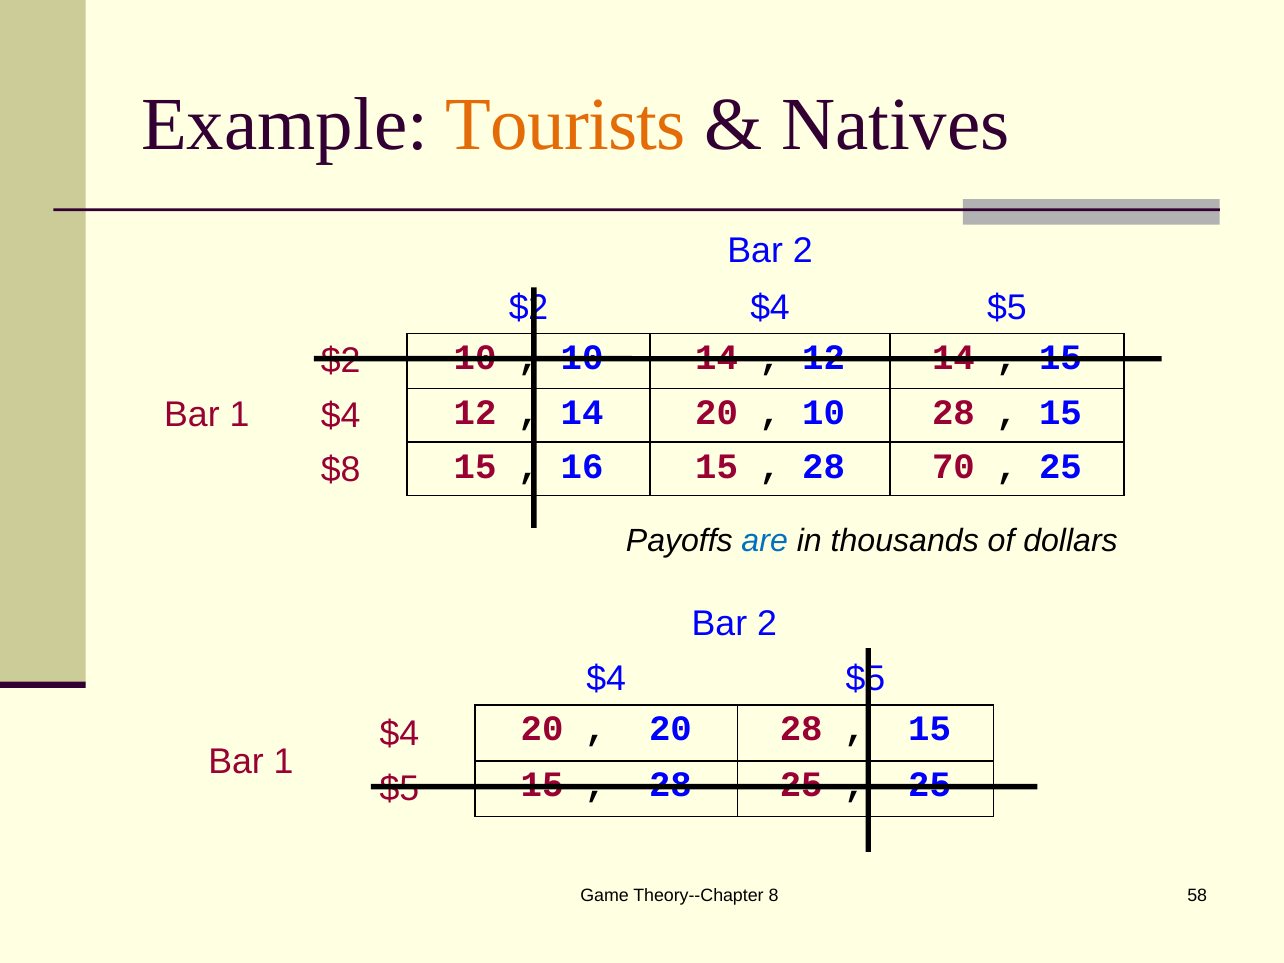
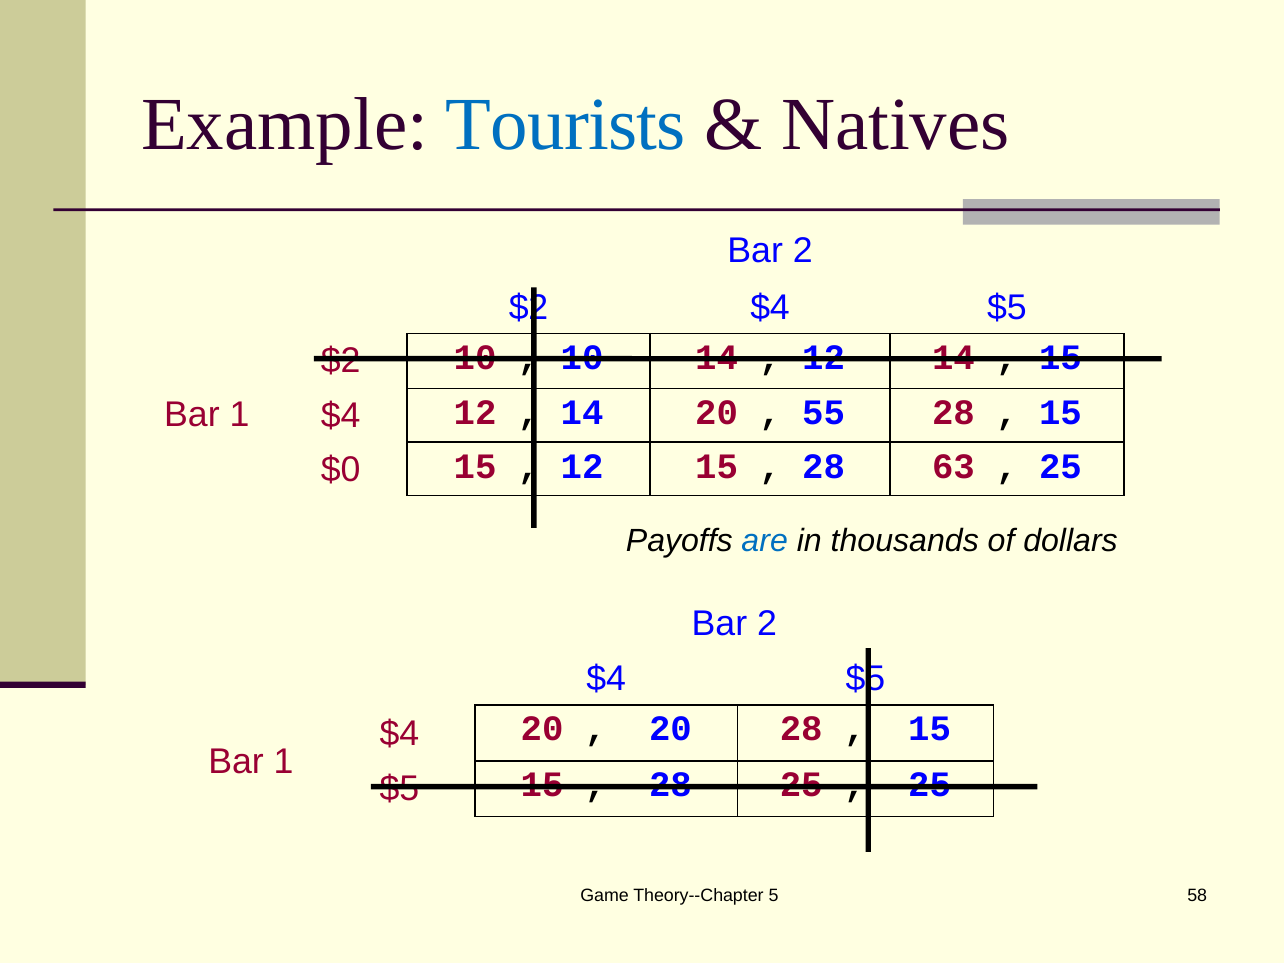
Tourists colour: orange -> blue
10 at (824, 413): 10 -> 55
$8: $8 -> $0
16 at (582, 466): 16 -> 12
70: 70 -> 63
8: 8 -> 5
